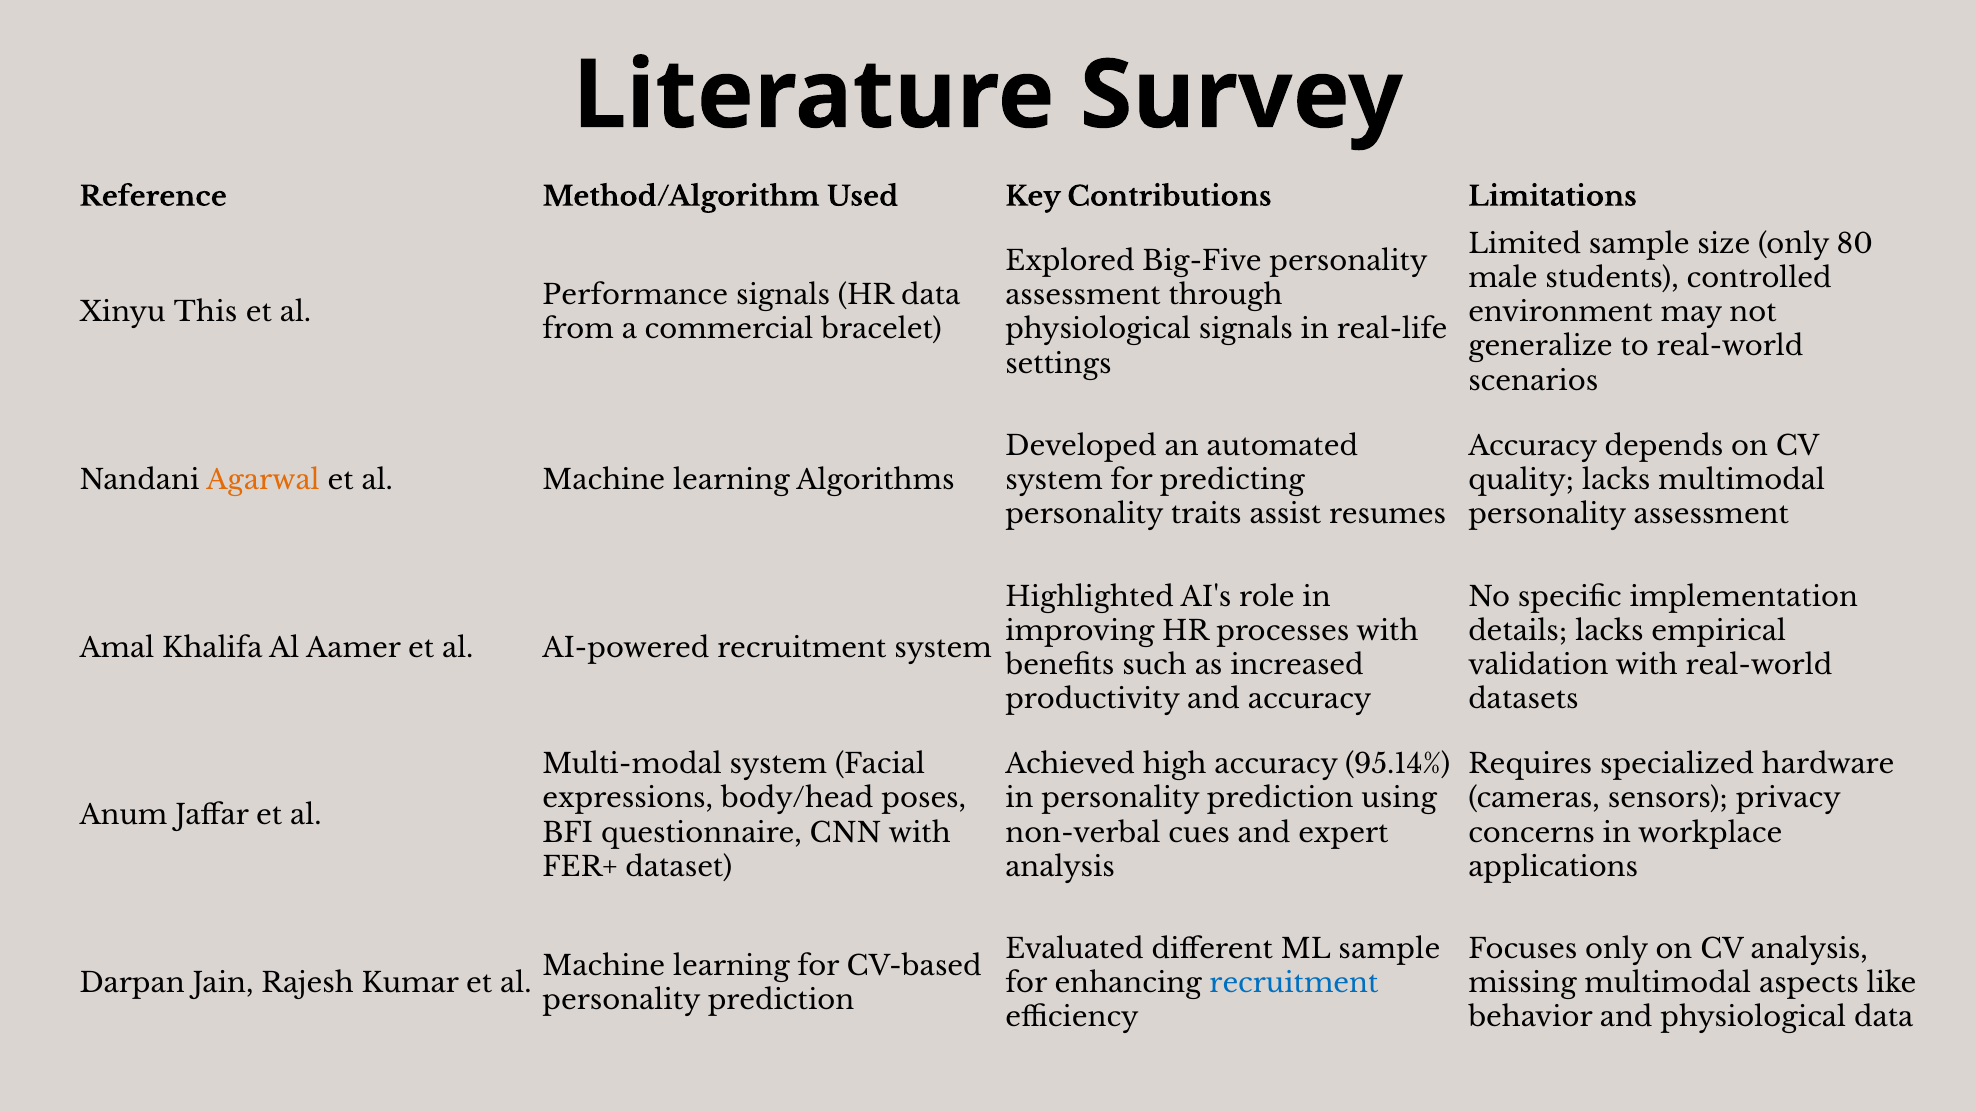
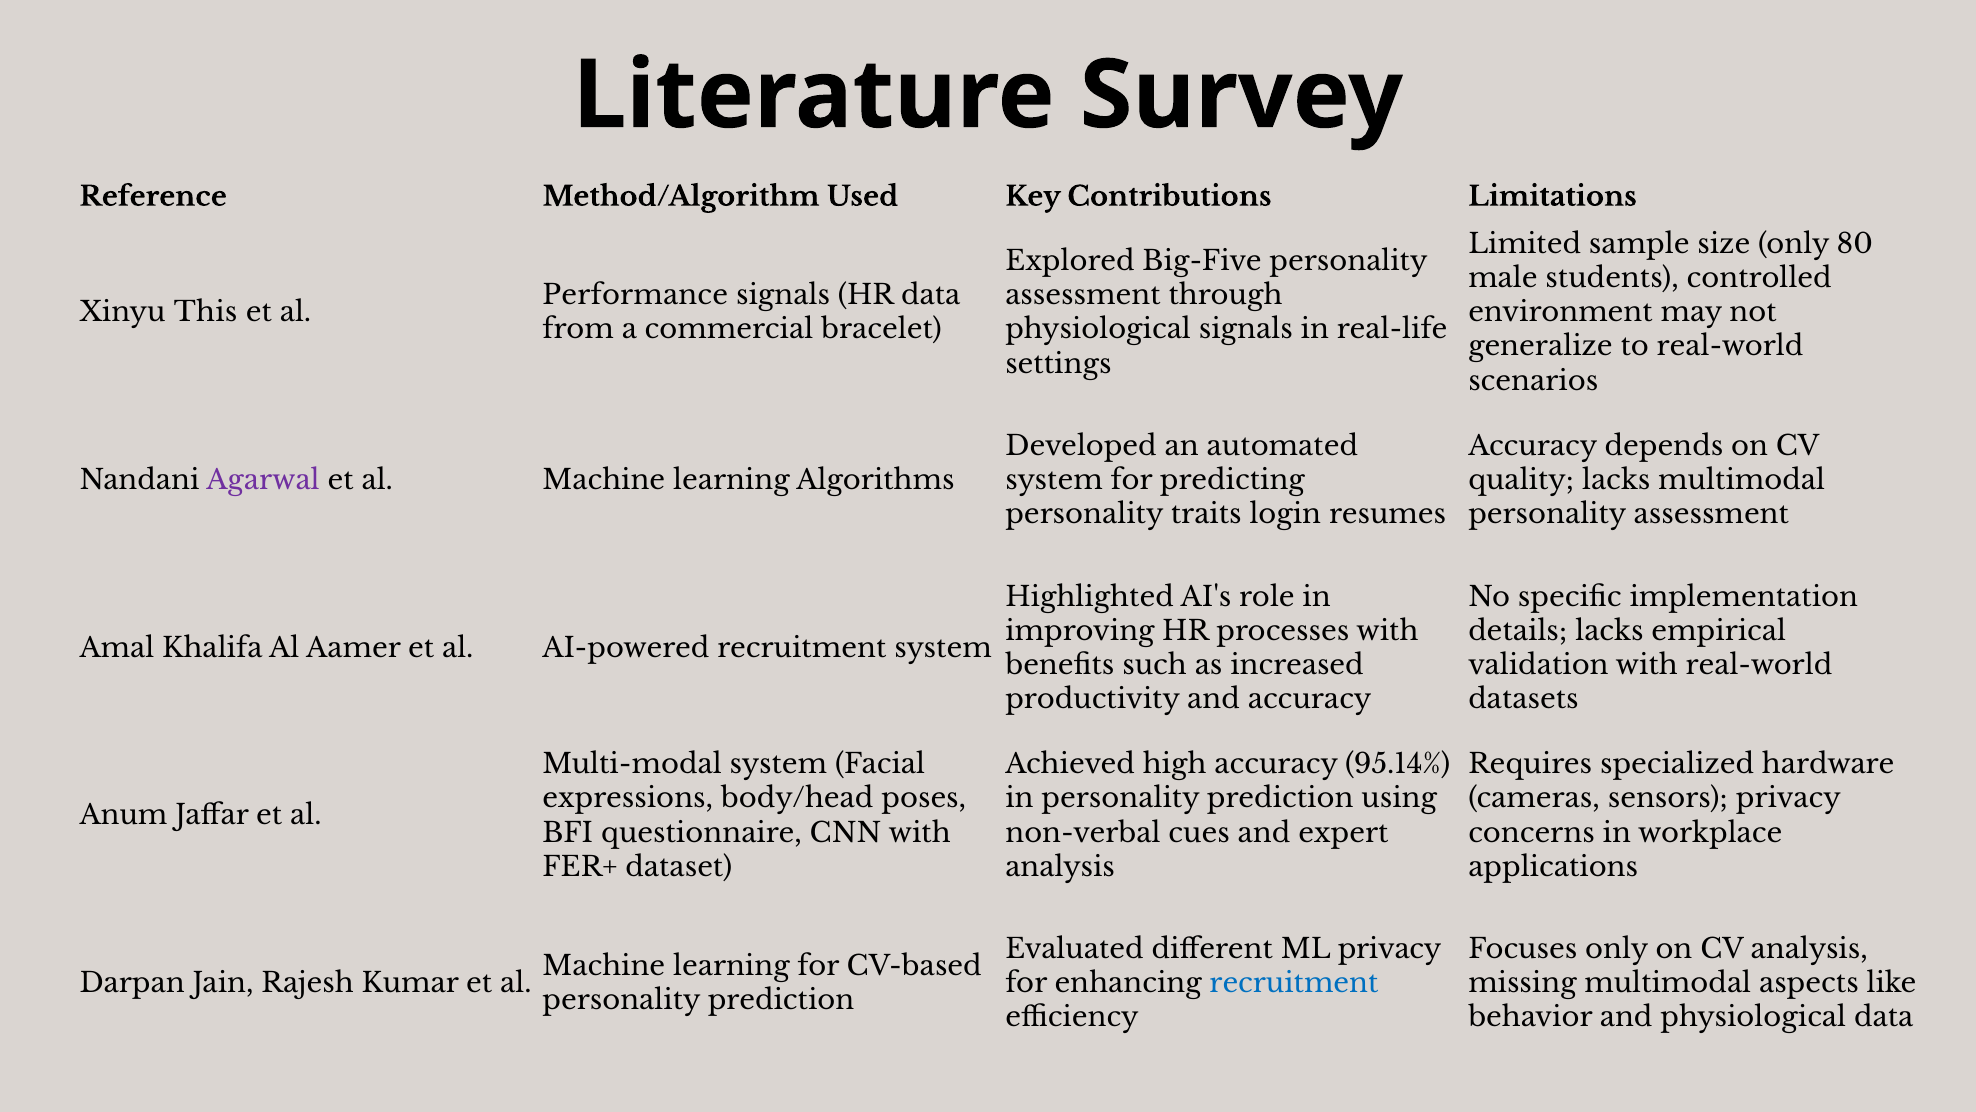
Agarwal colour: orange -> purple
assist: assist -> login
ML sample: sample -> privacy
